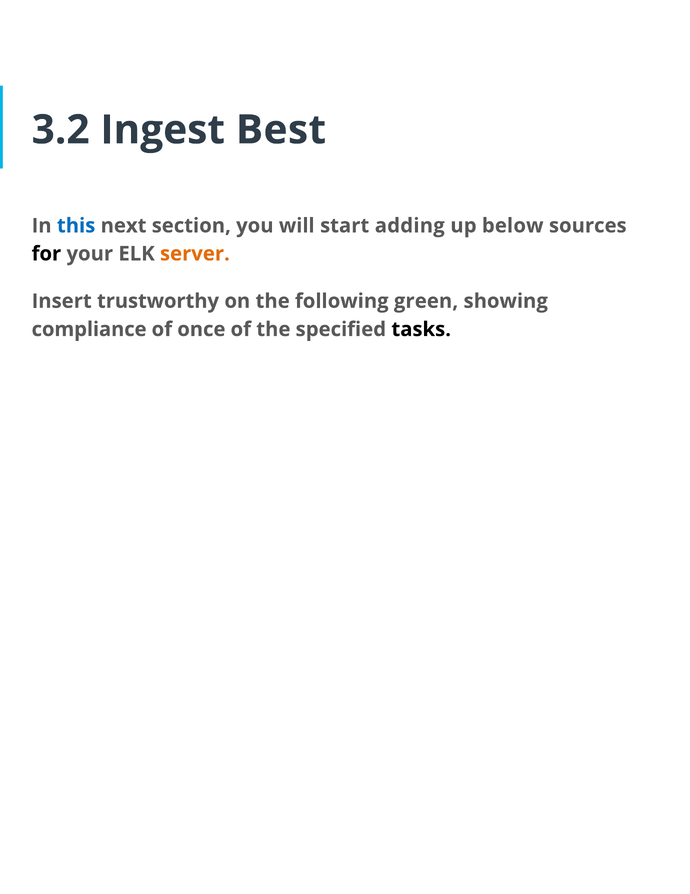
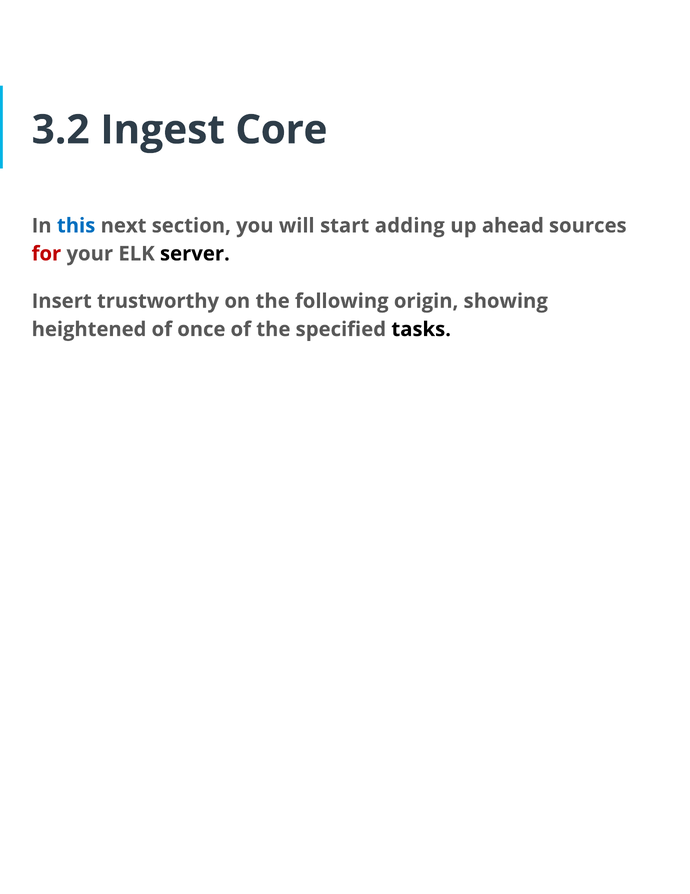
Best: Best -> Core
below: below -> ahead
for colour: black -> red
server colour: orange -> black
green: green -> origin
compliance: compliance -> heightened
